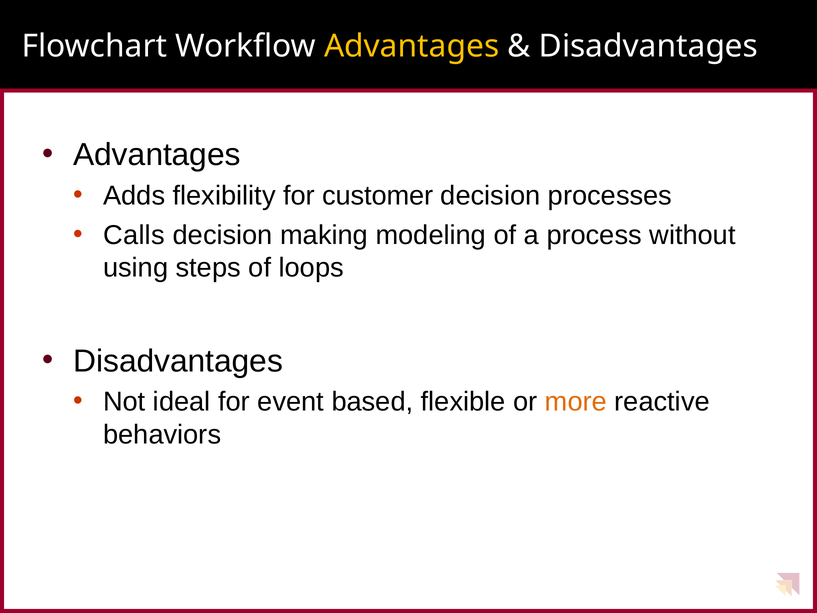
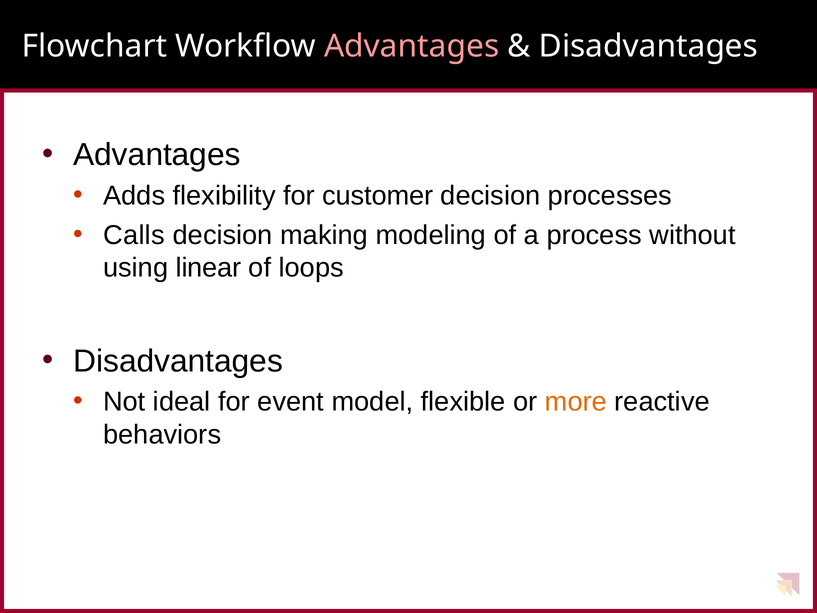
Advantages at (412, 46) colour: yellow -> pink
steps: steps -> linear
based: based -> model
